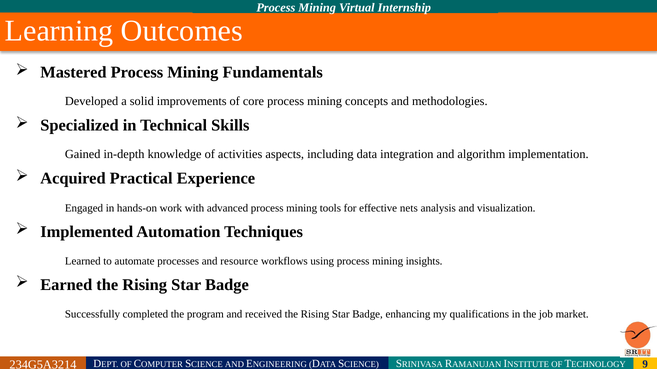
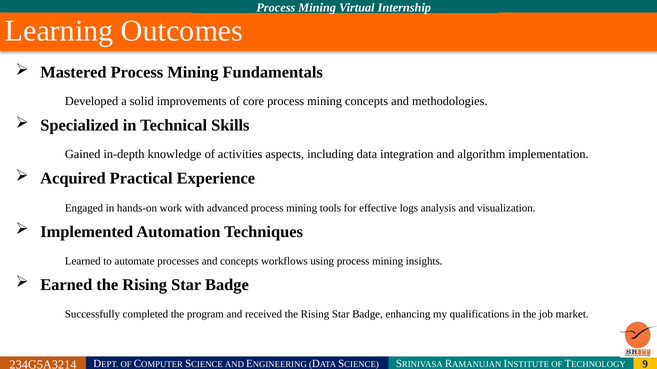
nets: nets -> logs
and resource: resource -> concepts
